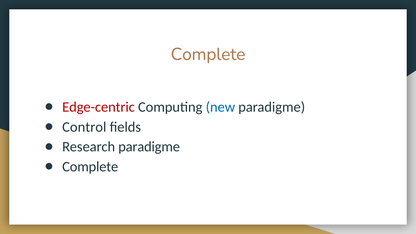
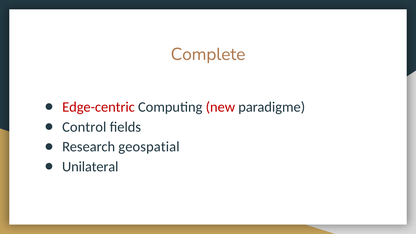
new colour: blue -> red
Research paradigme: paradigme -> geospatial
Complete at (90, 167): Complete -> Unilateral
